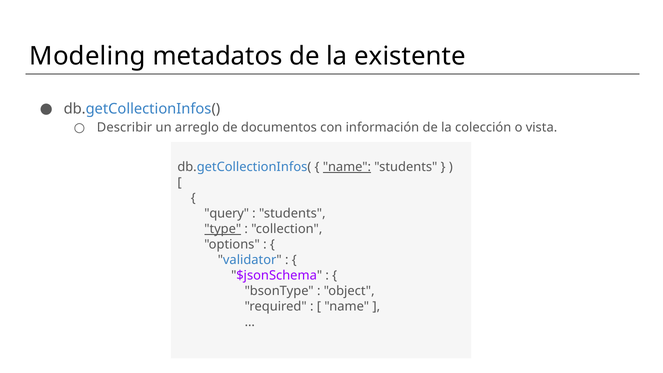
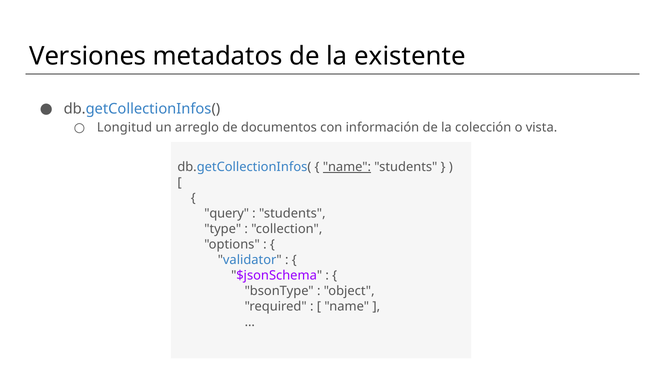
Modeling: Modeling -> Versiones
Describir: Describir -> Longitud
type underline: present -> none
